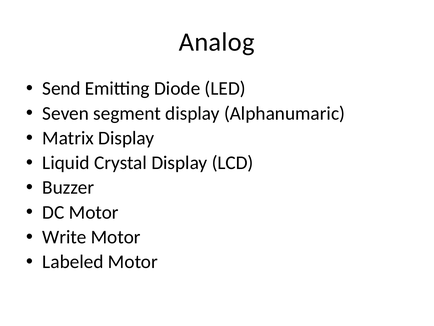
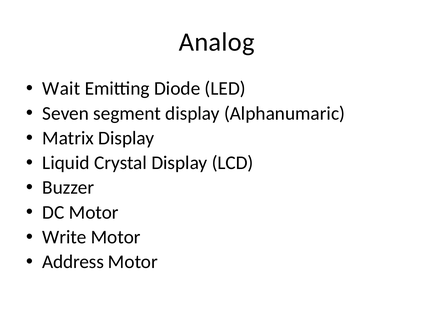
Send: Send -> Wait
Labeled: Labeled -> Address
